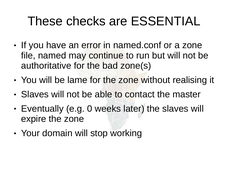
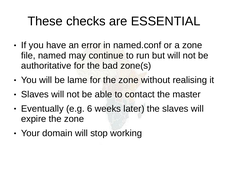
0: 0 -> 6
